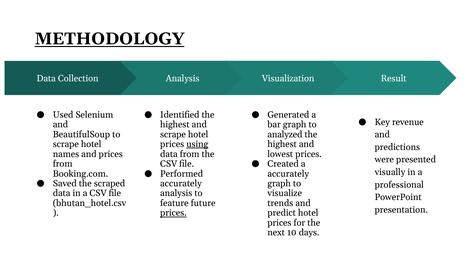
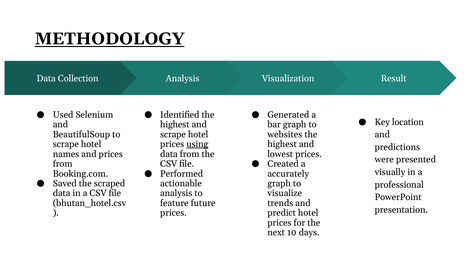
revenue: revenue -> location
analyzed: analyzed -> websites
accurately at (181, 183): accurately -> actionable
prices at (173, 213) underline: present -> none
